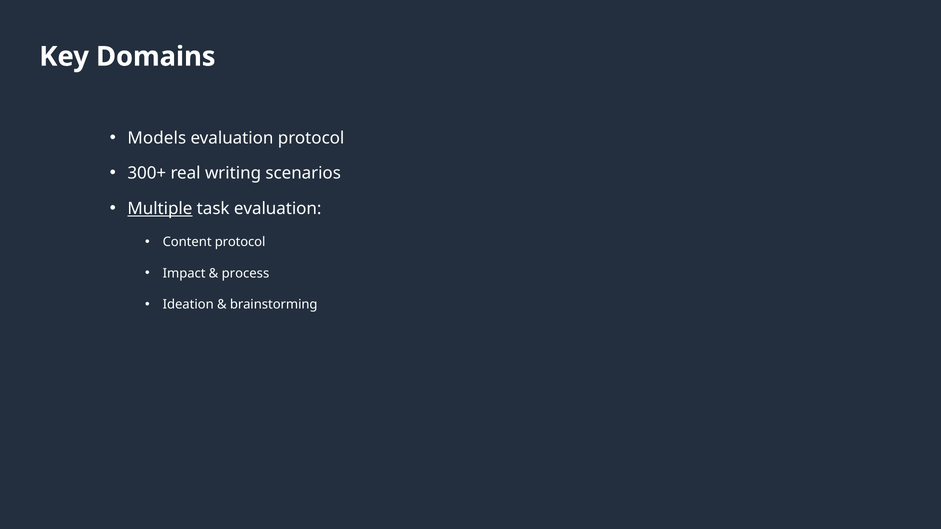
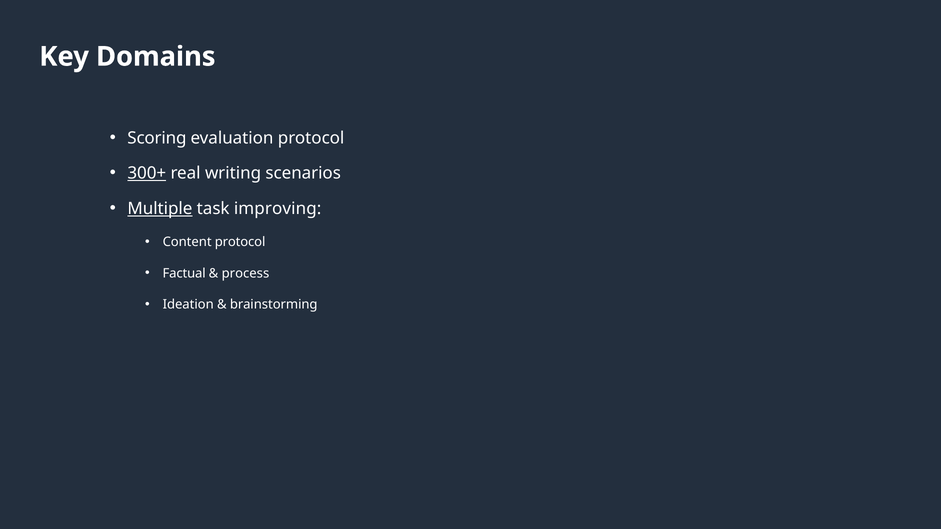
Models: Models -> Scoring
300+ underline: none -> present
task evaluation: evaluation -> improving
Impact: Impact -> Factual
